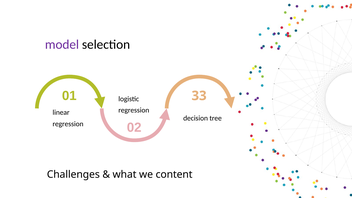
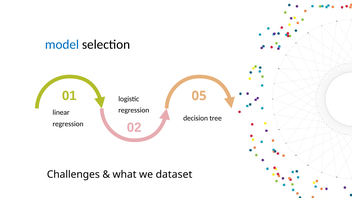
model colour: purple -> blue
33: 33 -> 05
content: content -> dataset
